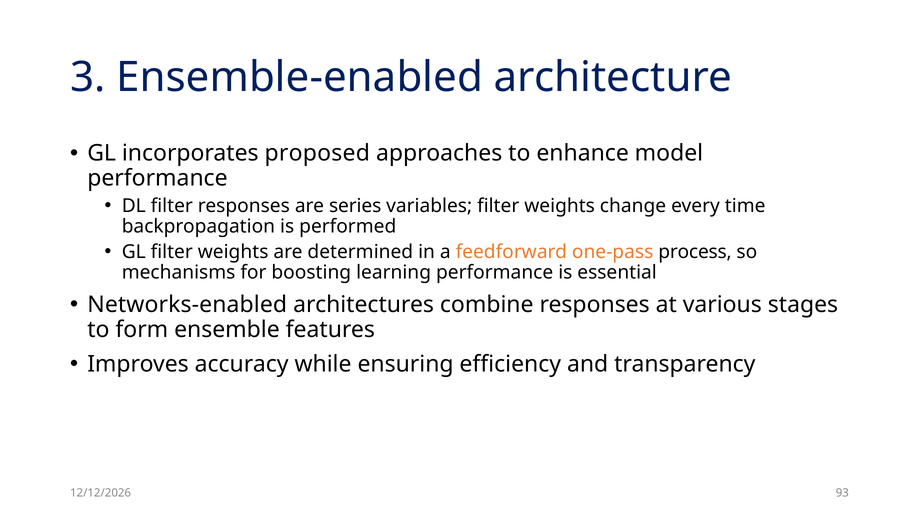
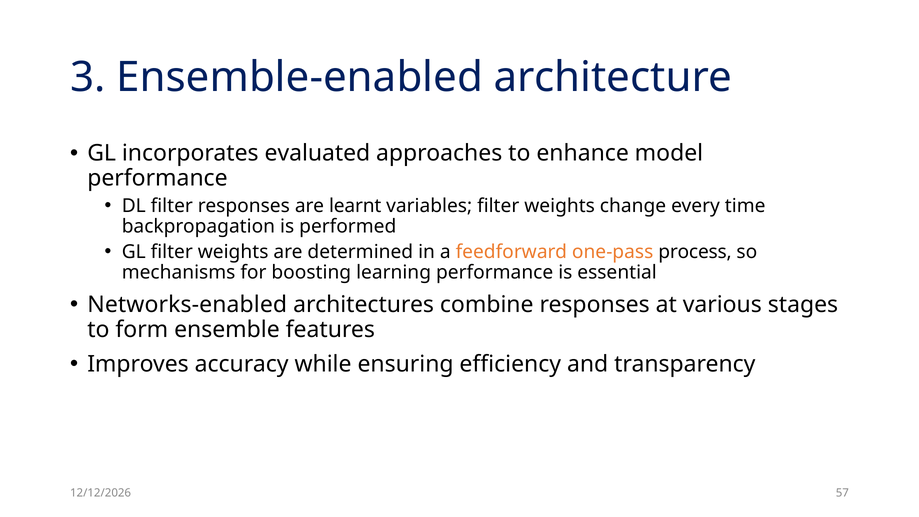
proposed: proposed -> evaluated
series: series -> learnt
93: 93 -> 57
